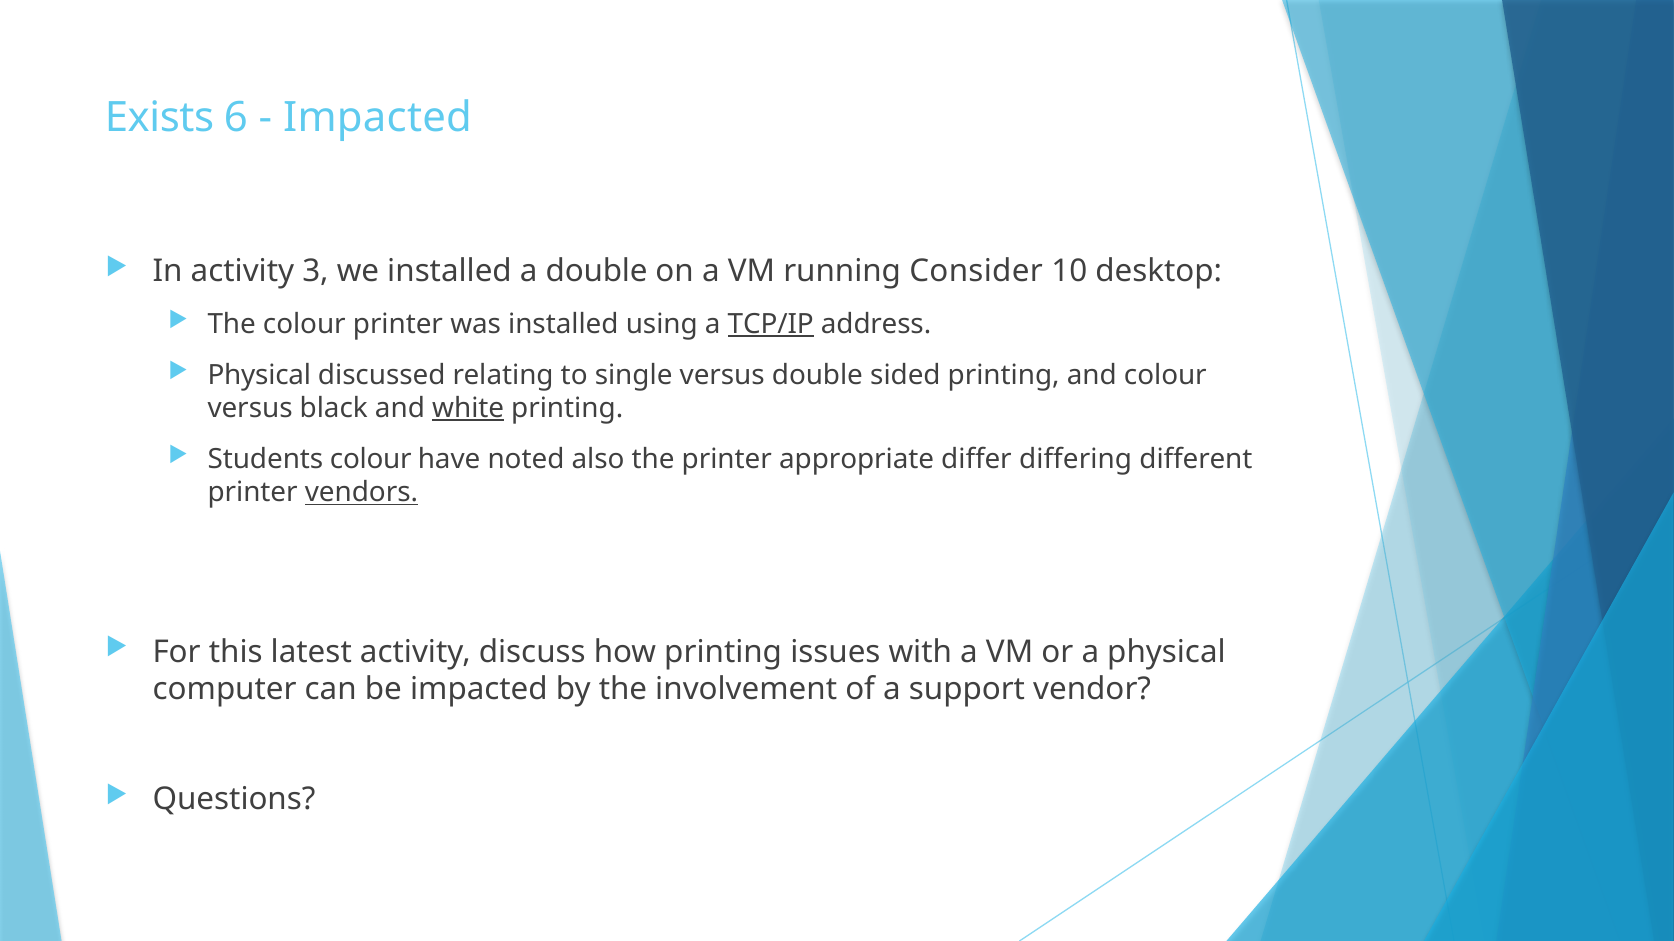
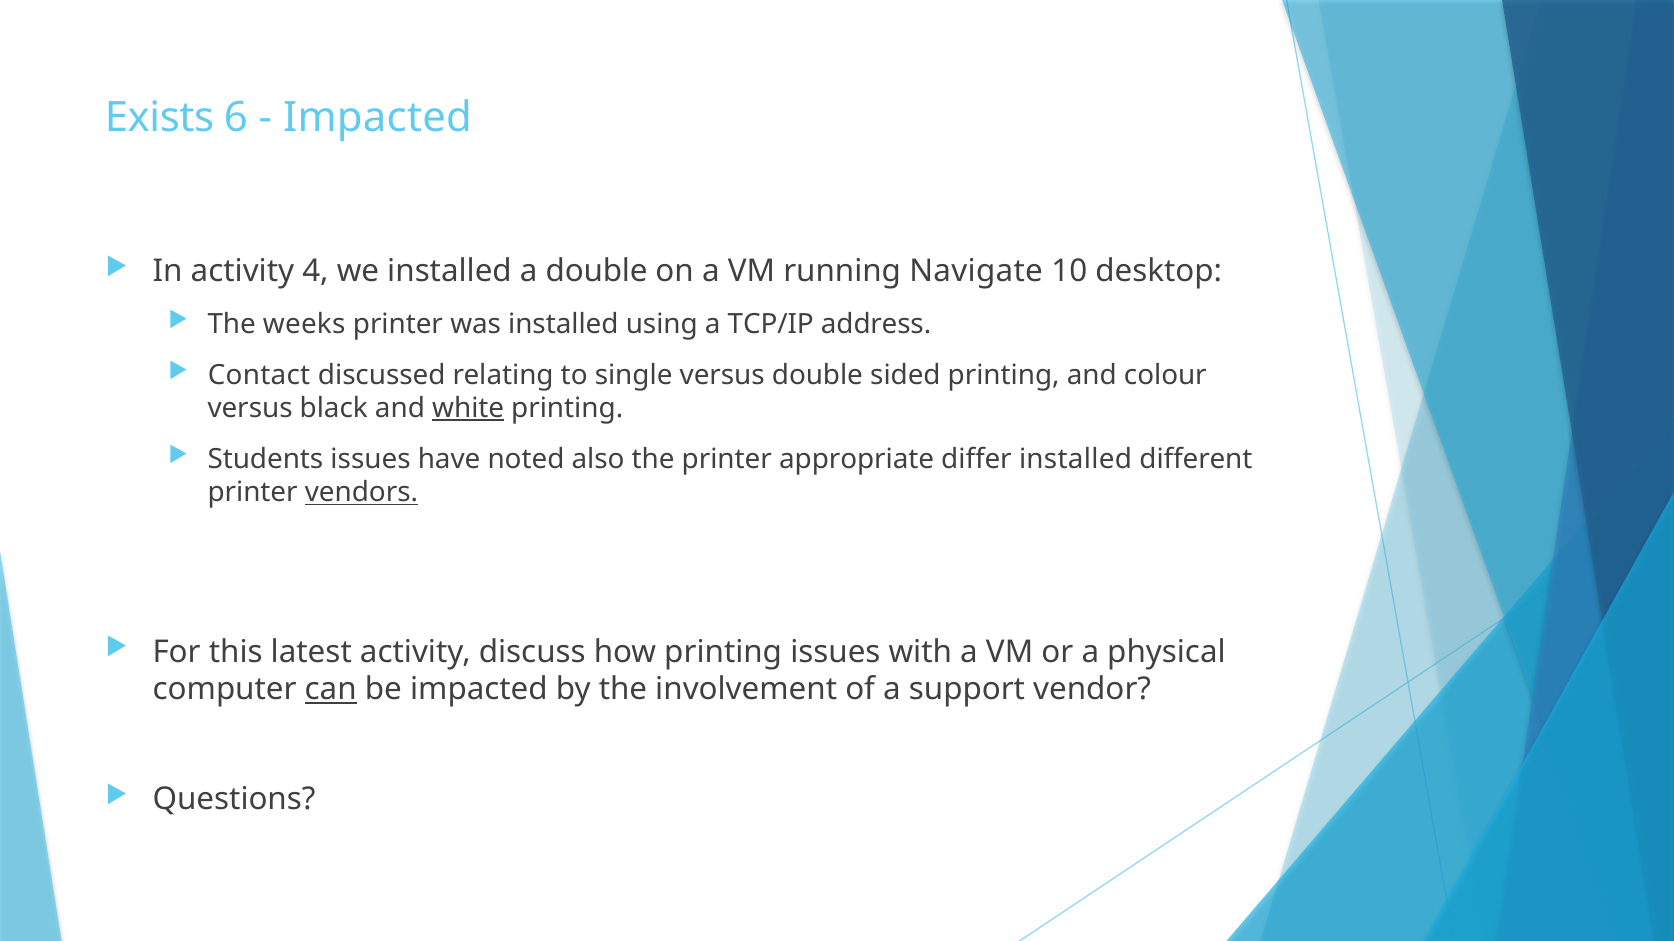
3: 3 -> 4
Consider: Consider -> Navigate
The colour: colour -> weeks
TCP/IP underline: present -> none
Physical at (259, 375): Physical -> Contact
Students colour: colour -> issues
differ differing: differing -> installed
can underline: none -> present
